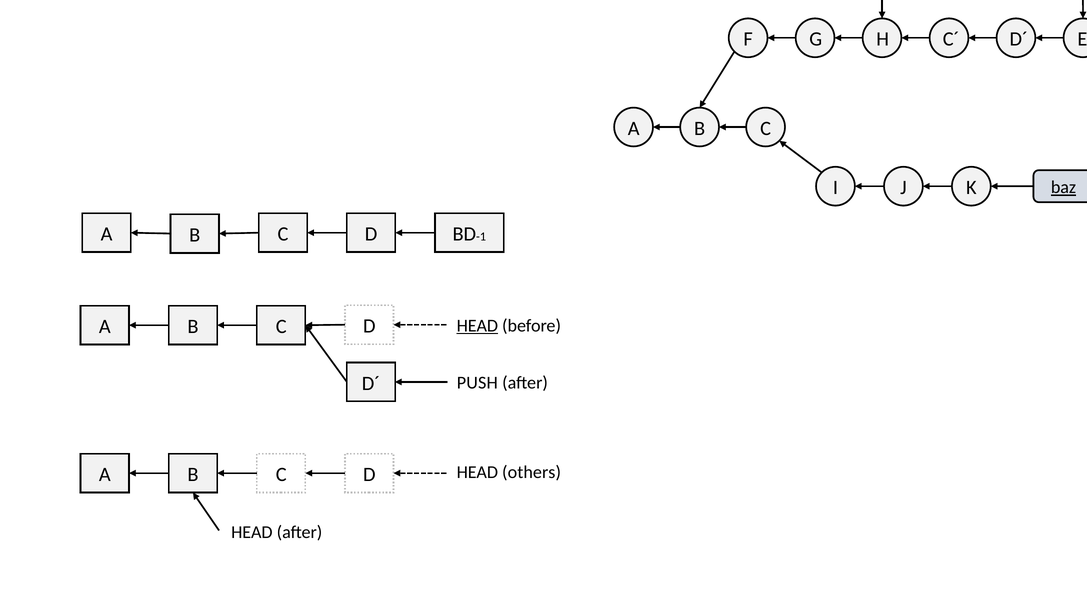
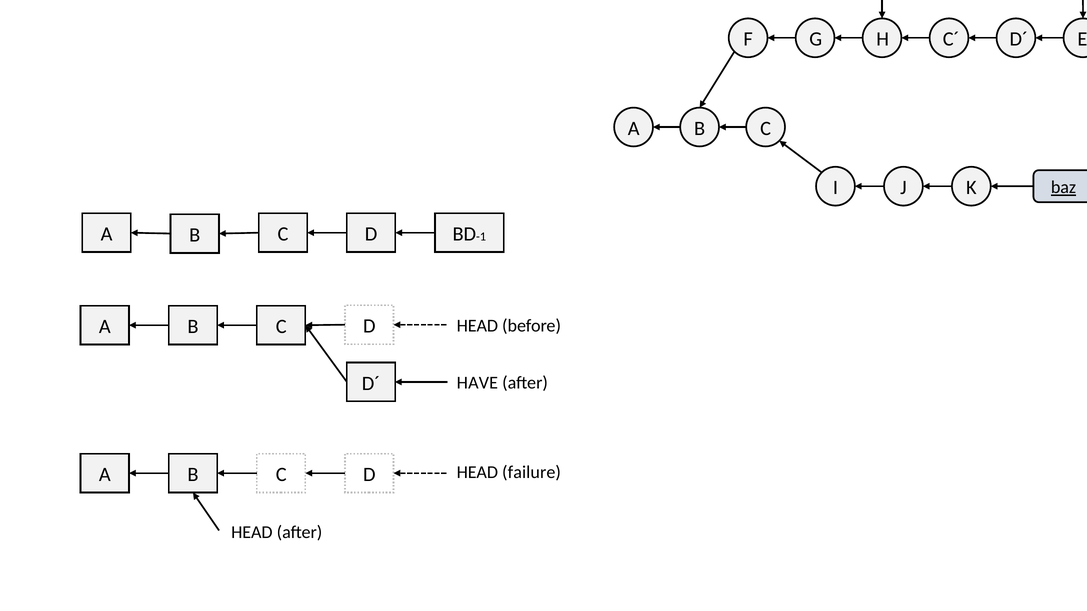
HEAD at (477, 326) underline: present -> none
PUSH: PUSH -> HAVE
others: others -> failure
